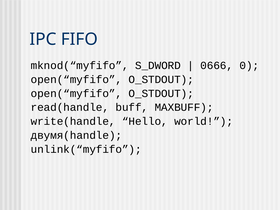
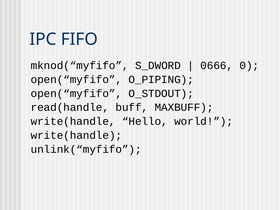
O_STDOUT at (161, 80): O_STDOUT -> O_PIPING
двумя(handle at (76, 135): двумя(handle -> write(handle
